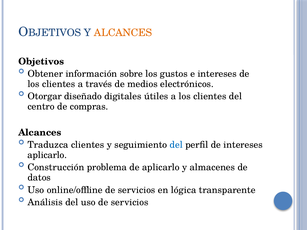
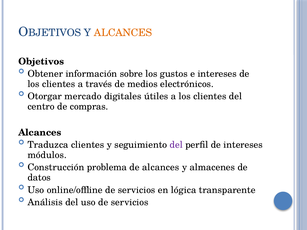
diseñado: diseñado -> mercado
del at (176, 145) colour: blue -> purple
aplicarlo at (47, 155): aplicarlo -> módulos
de aplicarlo: aplicarlo -> alcances
